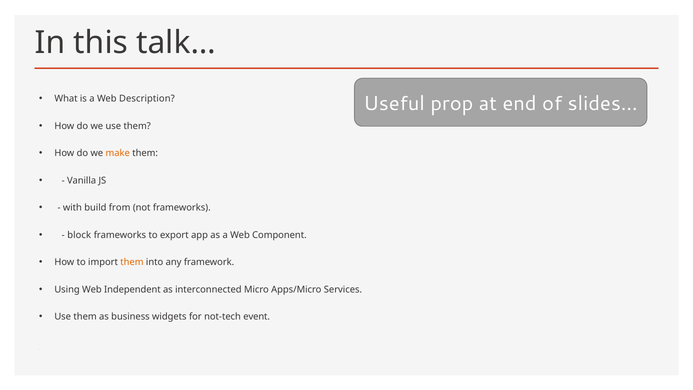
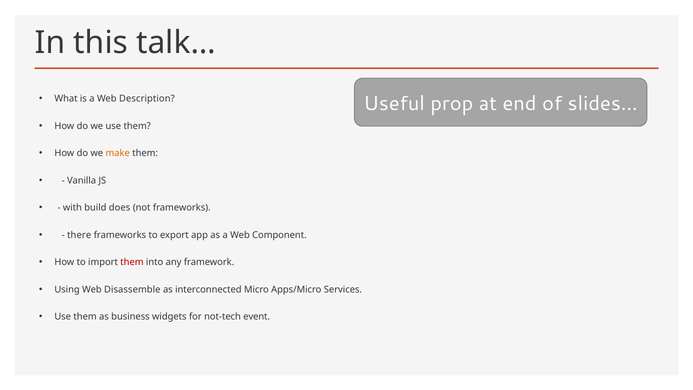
from: from -> does
block: block -> there
them at (132, 262) colour: orange -> red
Independent: Independent -> Disassemble
